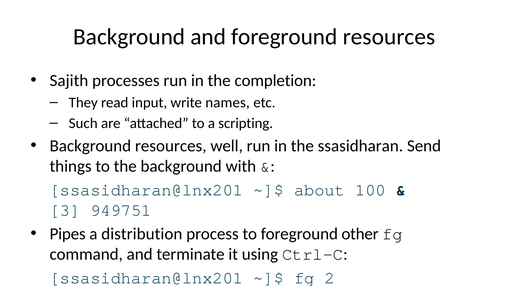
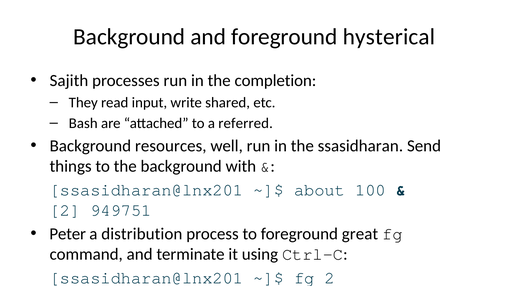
foreground resources: resources -> hysterical
names: names -> shared
Such: Such -> Bash
scripting: scripting -> referred
3 at (65, 211): 3 -> 2
Pipes: Pipes -> Peter
other: other -> great
